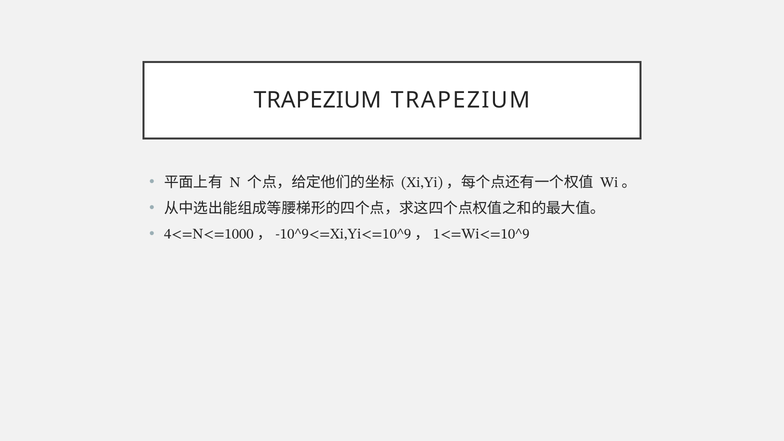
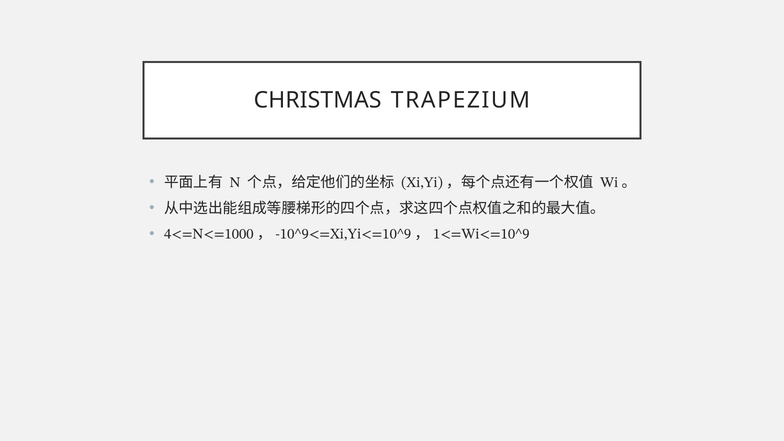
TRAPEZIUM at (318, 100): TRAPEZIUM -> CHRISTMAS
